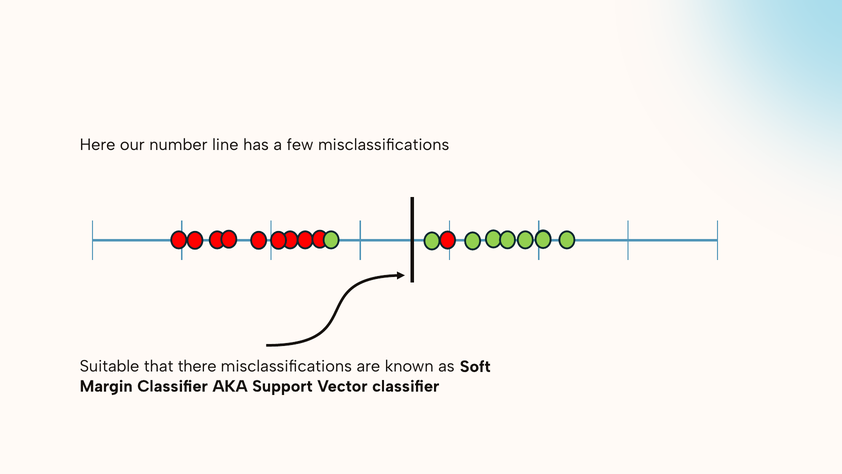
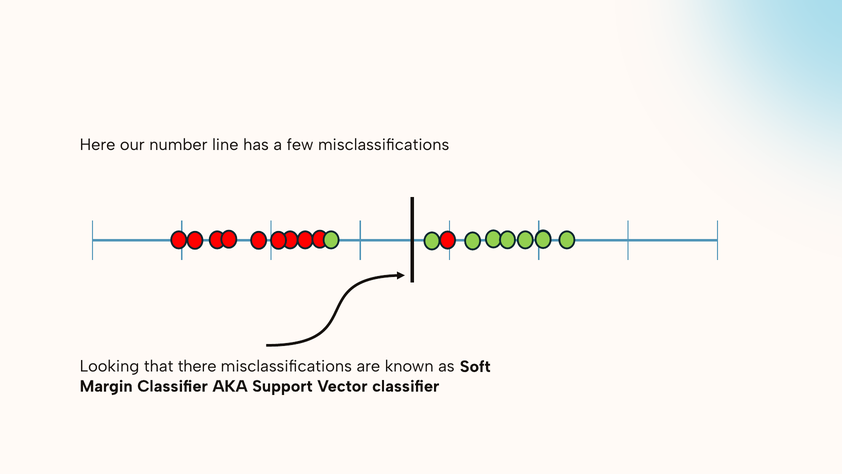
Suitable: Suitable -> Looking
